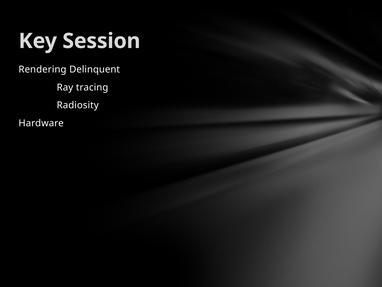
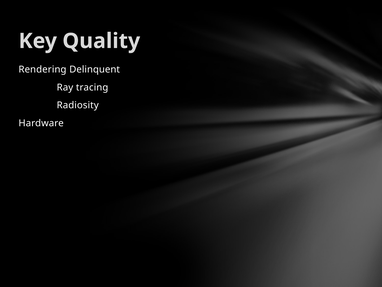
Session: Session -> Quality
